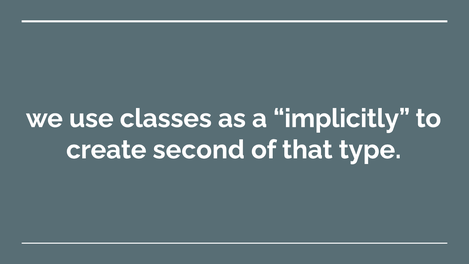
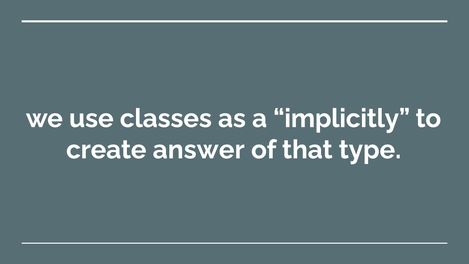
second: second -> answer
